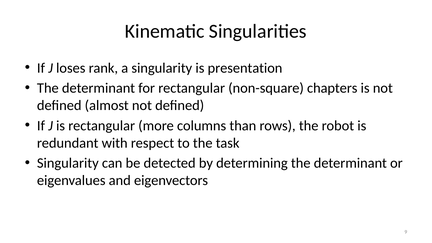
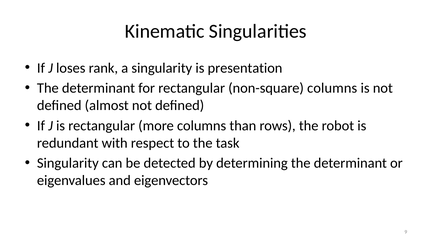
non-square chapters: chapters -> columns
